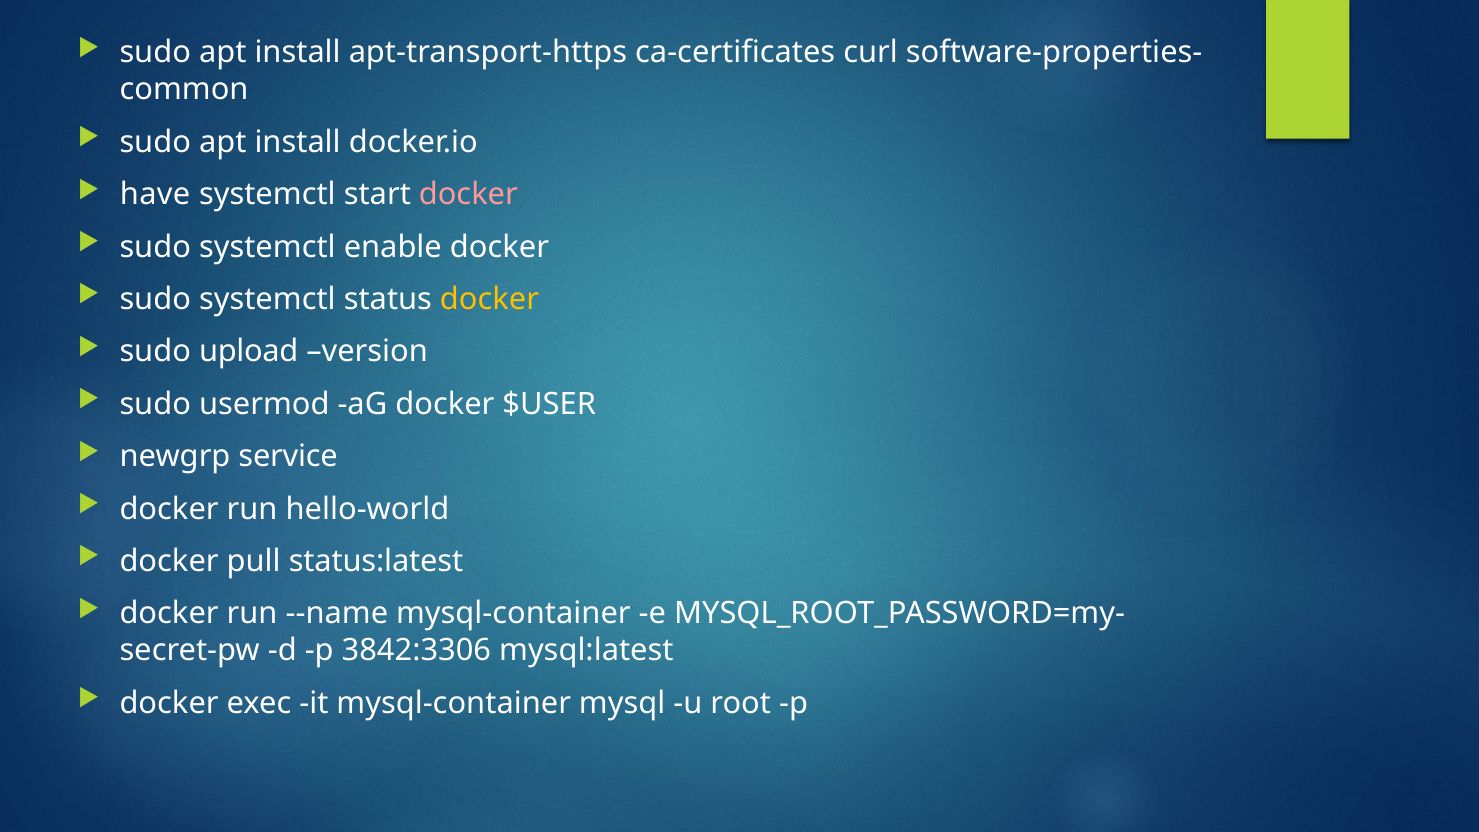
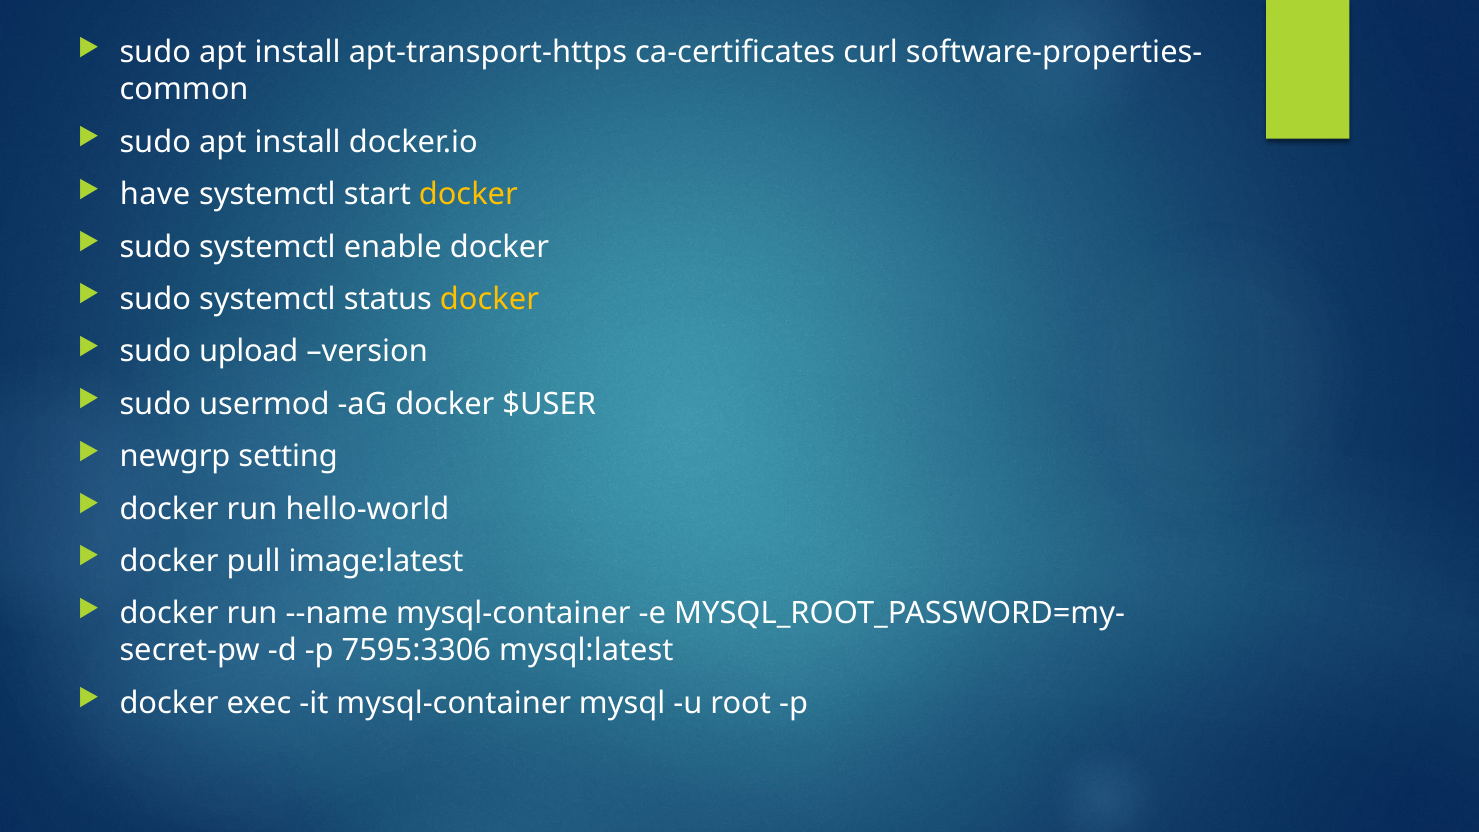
docker at (468, 194) colour: pink -> yellow
service: service -> setting
status:latest: status:latest -> image:latest
3842:3306: 3842:3306 -> 7595:3306
